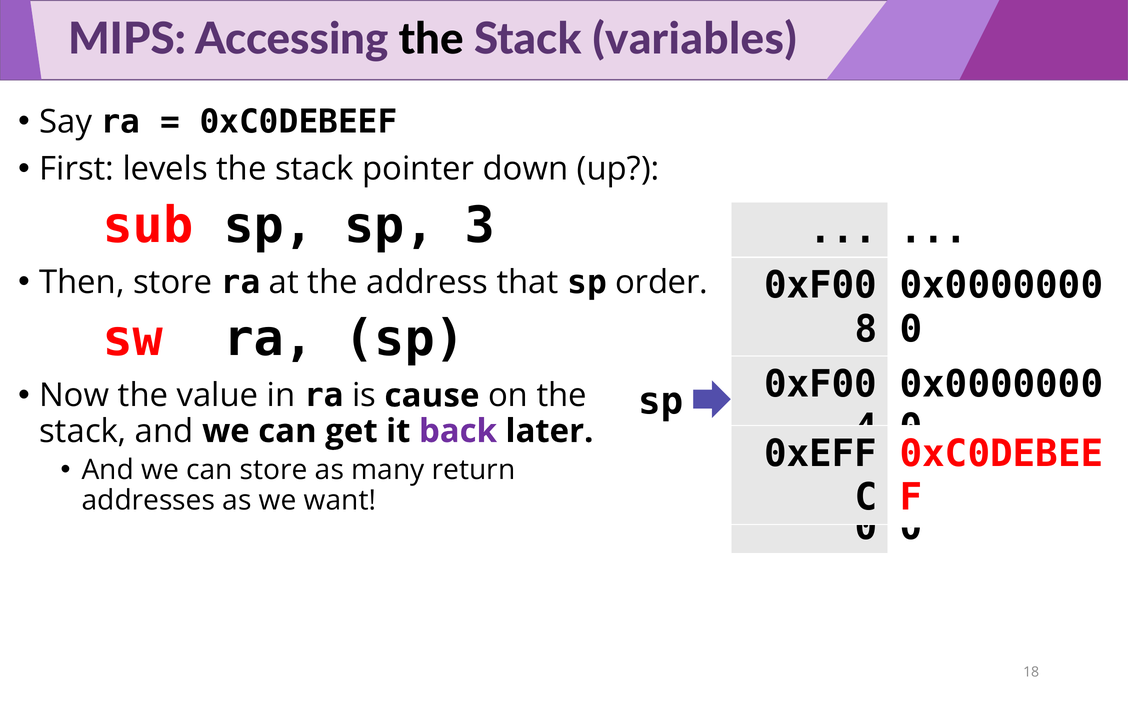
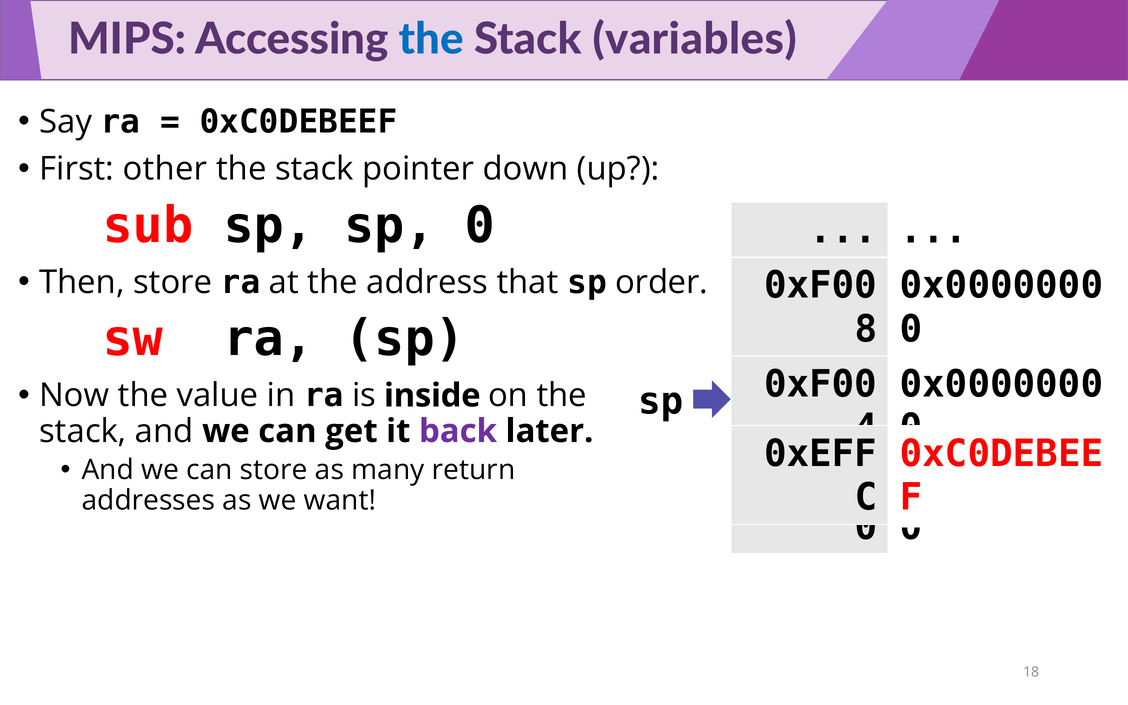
the at (431, 39) colour: black -> blue
levels: levels -> other
sp 3: 3 -> 0
cause: cause -> inside
